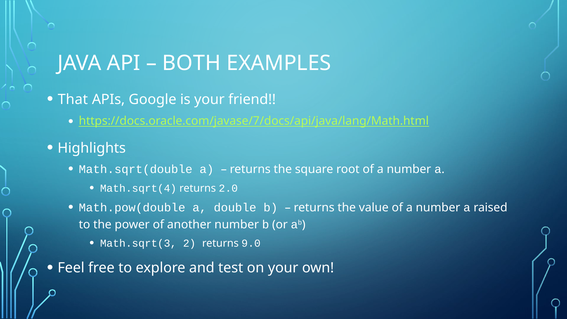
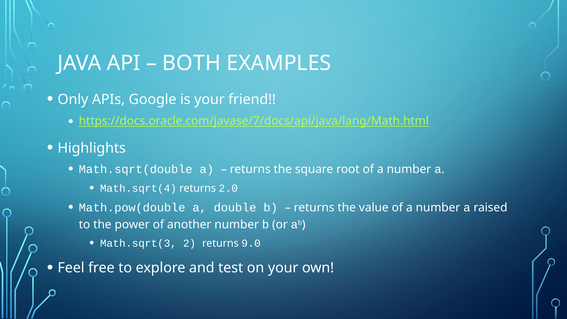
That: That -> Only
